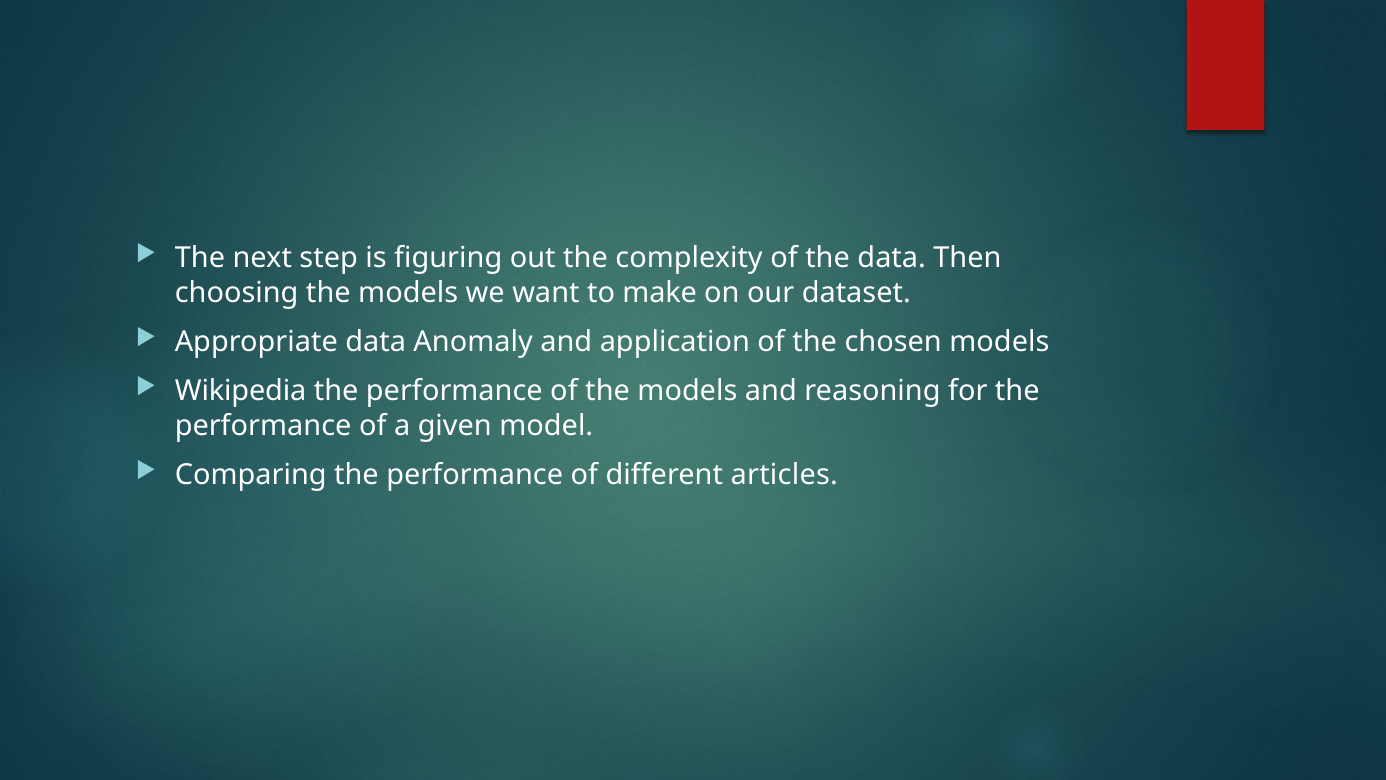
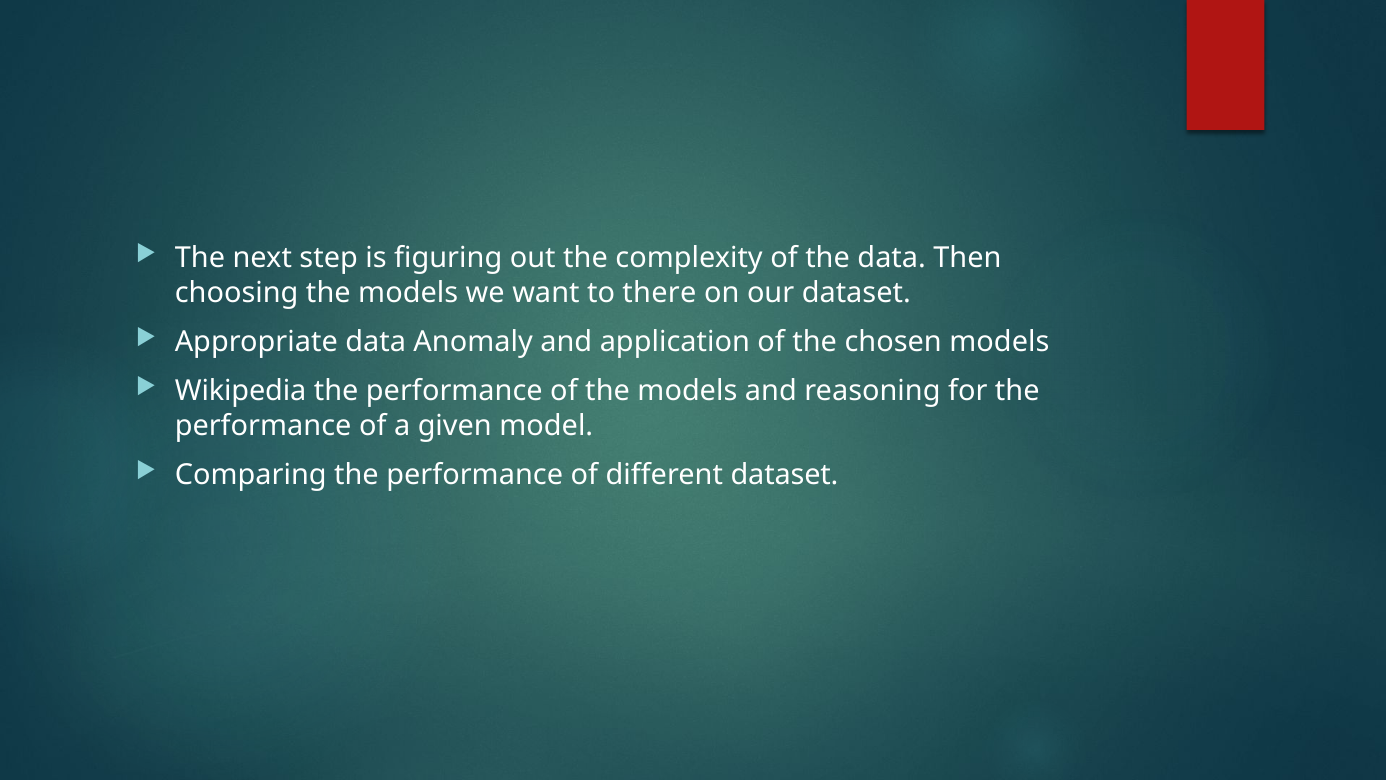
make: make -> there
different articles: articles -> dataset
